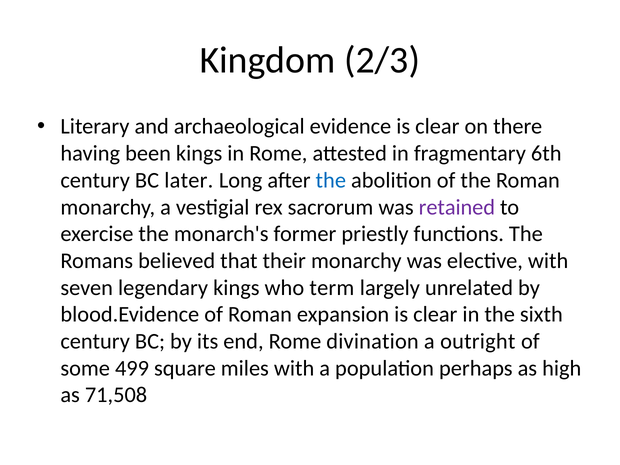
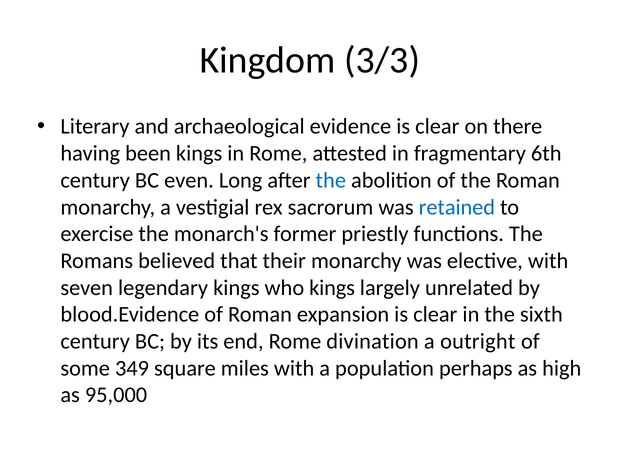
2/3: 2/3 -> 3/3
later: later -> even
retained colour: purple -> blue
who term: term -> kings
499: 499 -> 349
71,508: 71,508 -> 95,000
